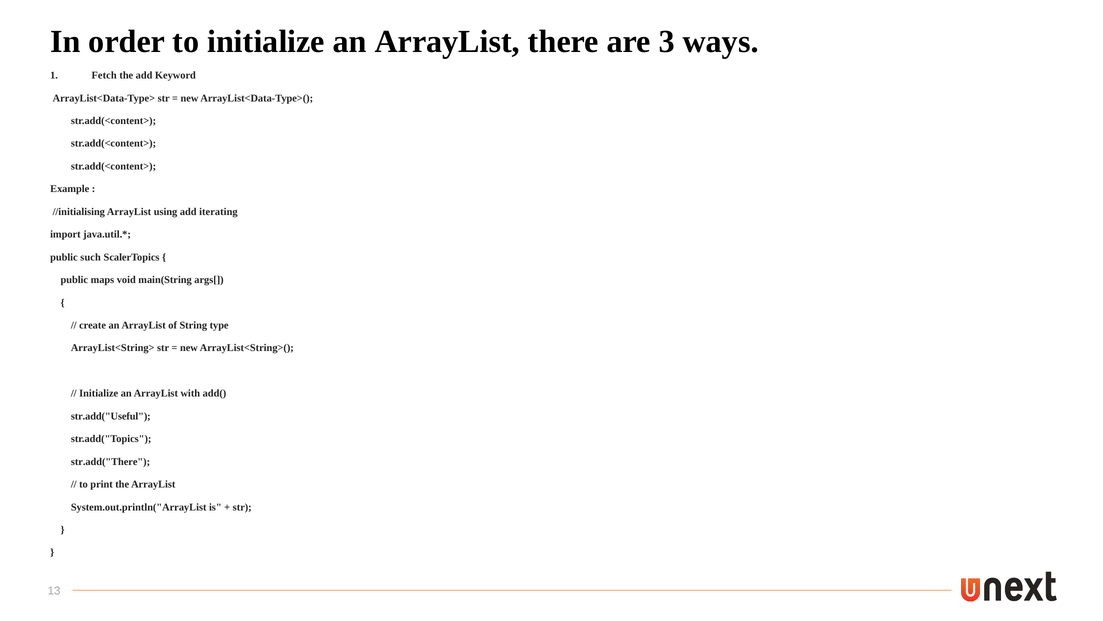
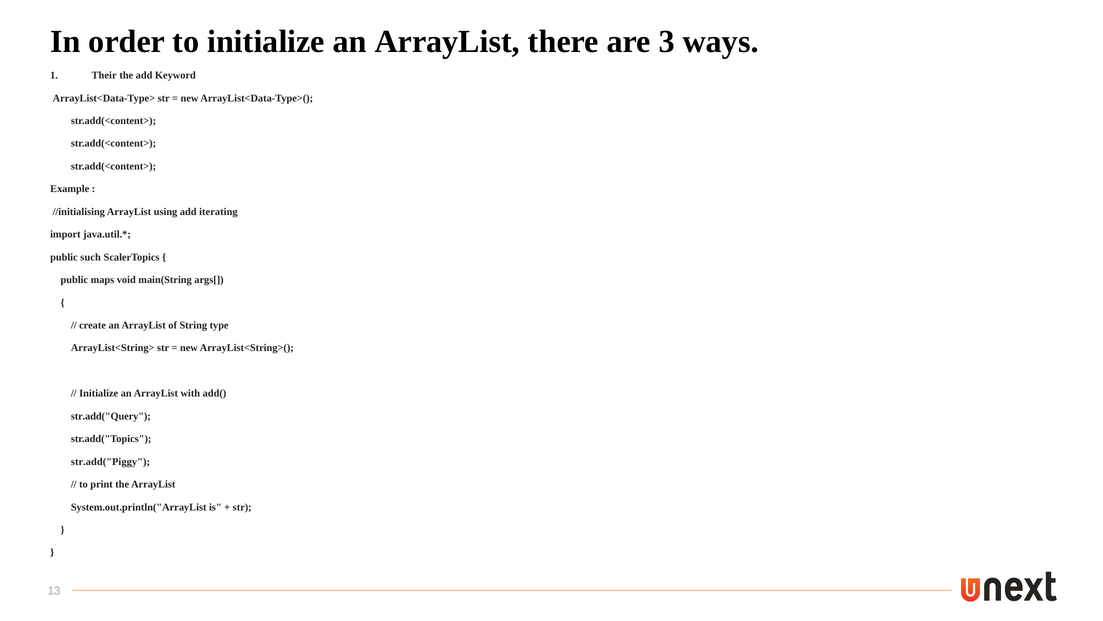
Fetch: Fetch -> Their
str.add("Useful: str.add("Useful -> str.add("Query
str.add("There: str.add("There -> str.add("Piggy
